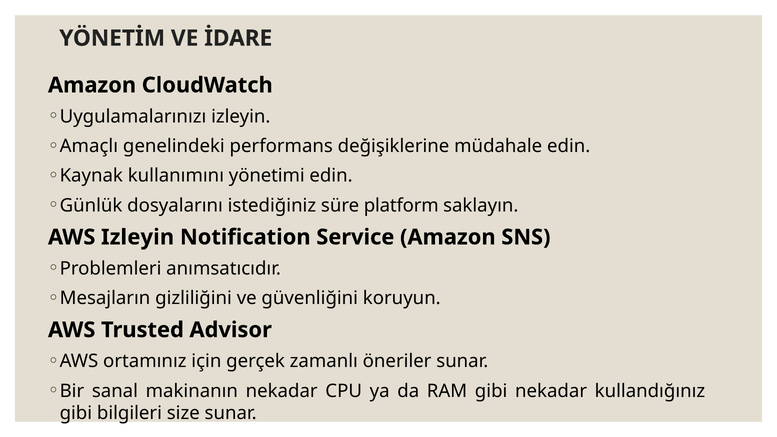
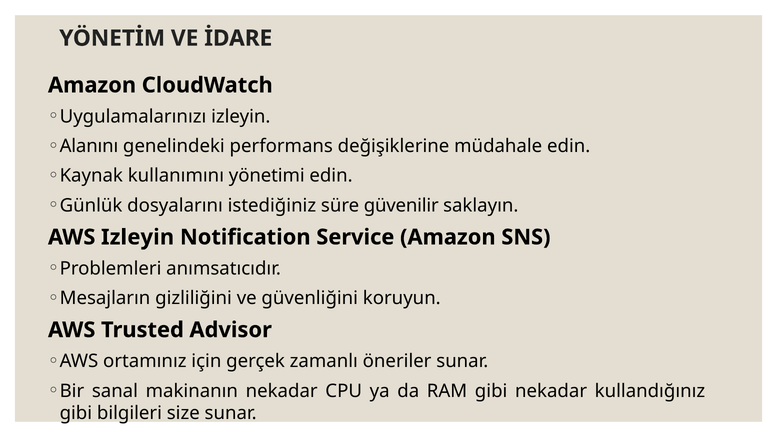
Amaçlı: Amaçlı -> Alanını
platform: platform -> güvenilir
